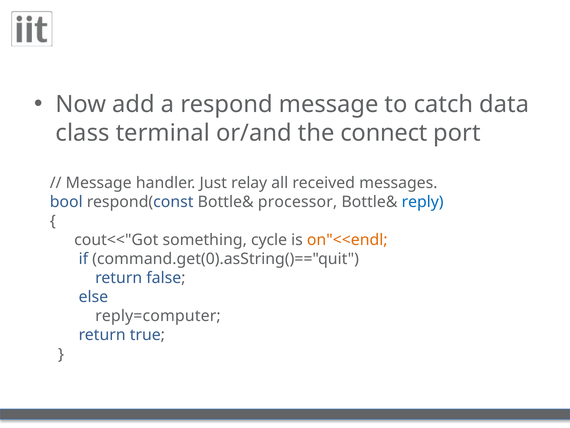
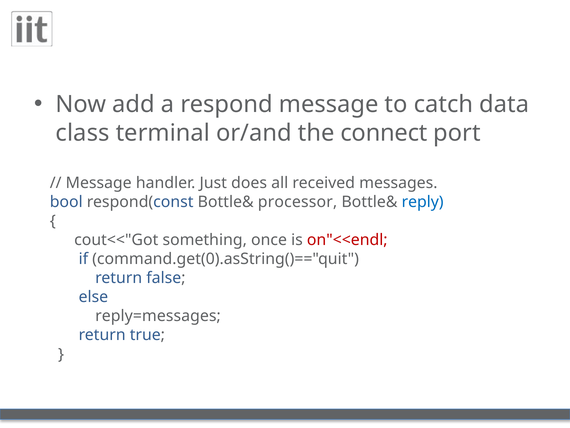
relay: relay -> does
cycle: cycle -> once
on"<<endl colour: orange -> red
reply=computer: reply=computer -> reply=messages
